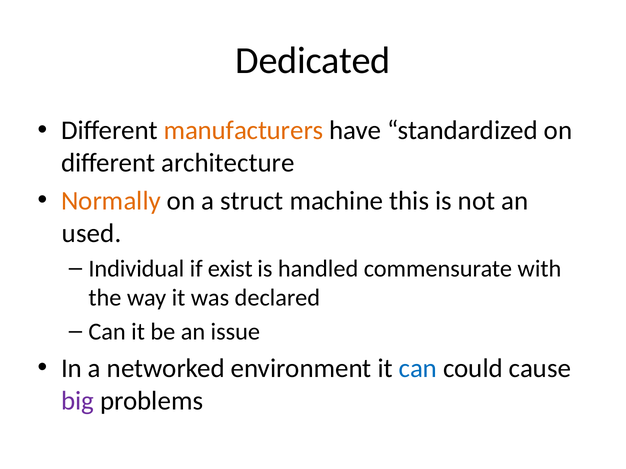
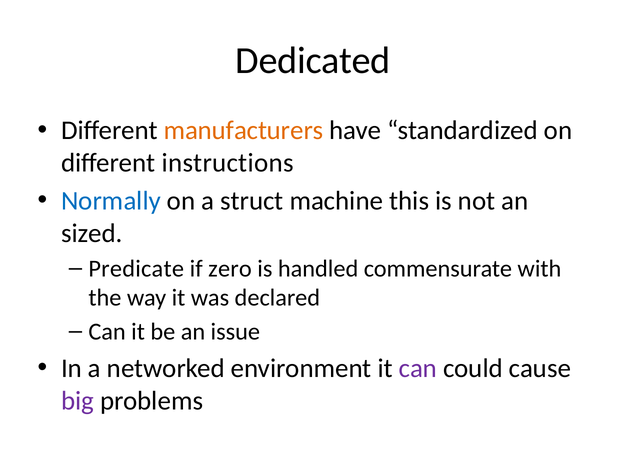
architecture: architecture -> instructions
Normally colour: orange -> blue
used: used -> sized
Individual: Individual -> Predicate
exist: exist -> zero
can at (418, 369) colour: blue -> purple
